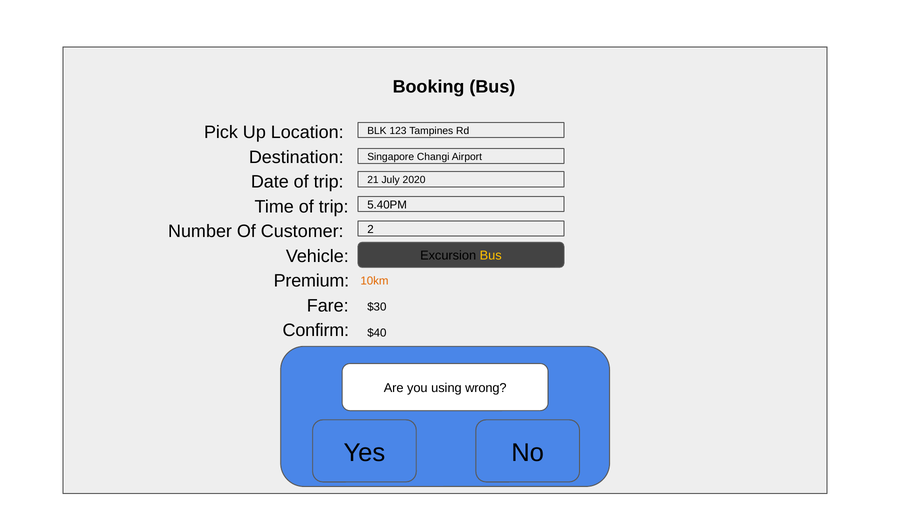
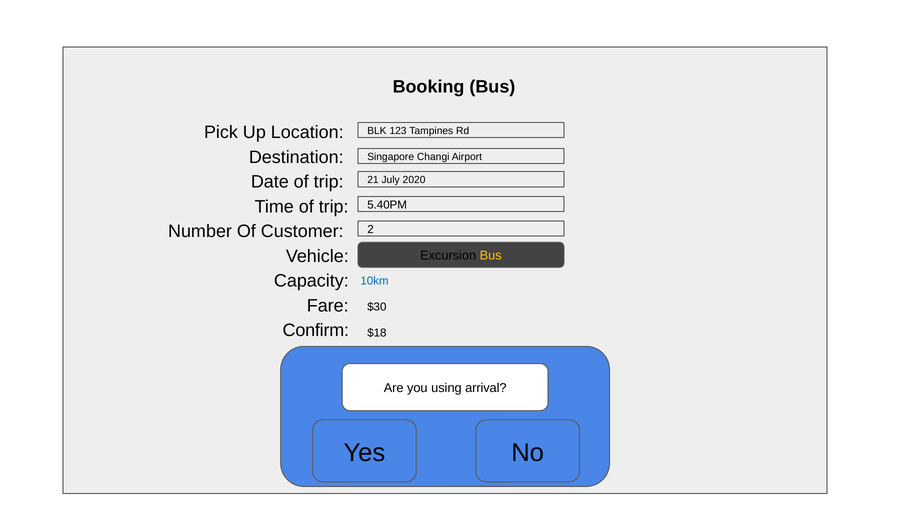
Premium: Premium -> Capacity
10km at (374, 281) colour: orange -> blue
$40: $40 -> $18
wrong: wrong -> arrival
